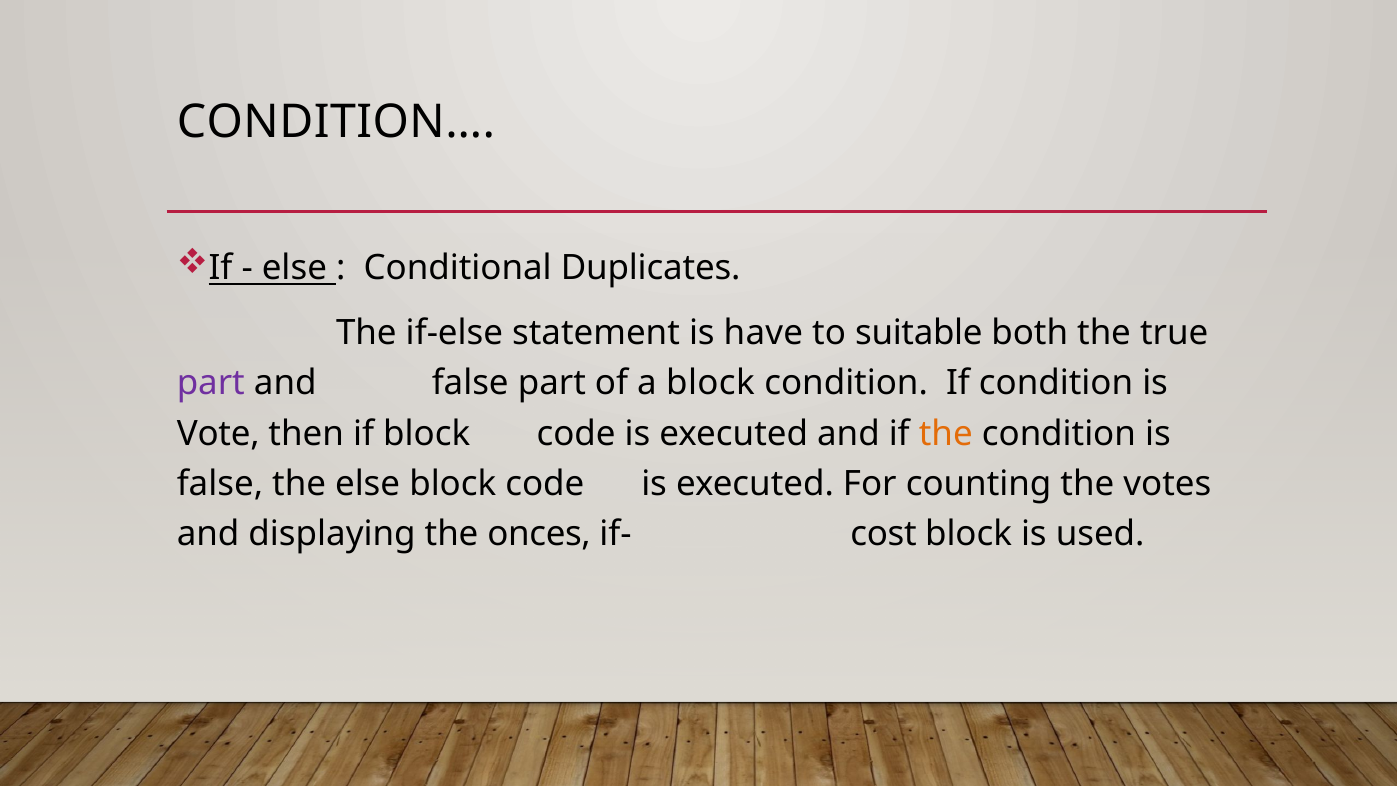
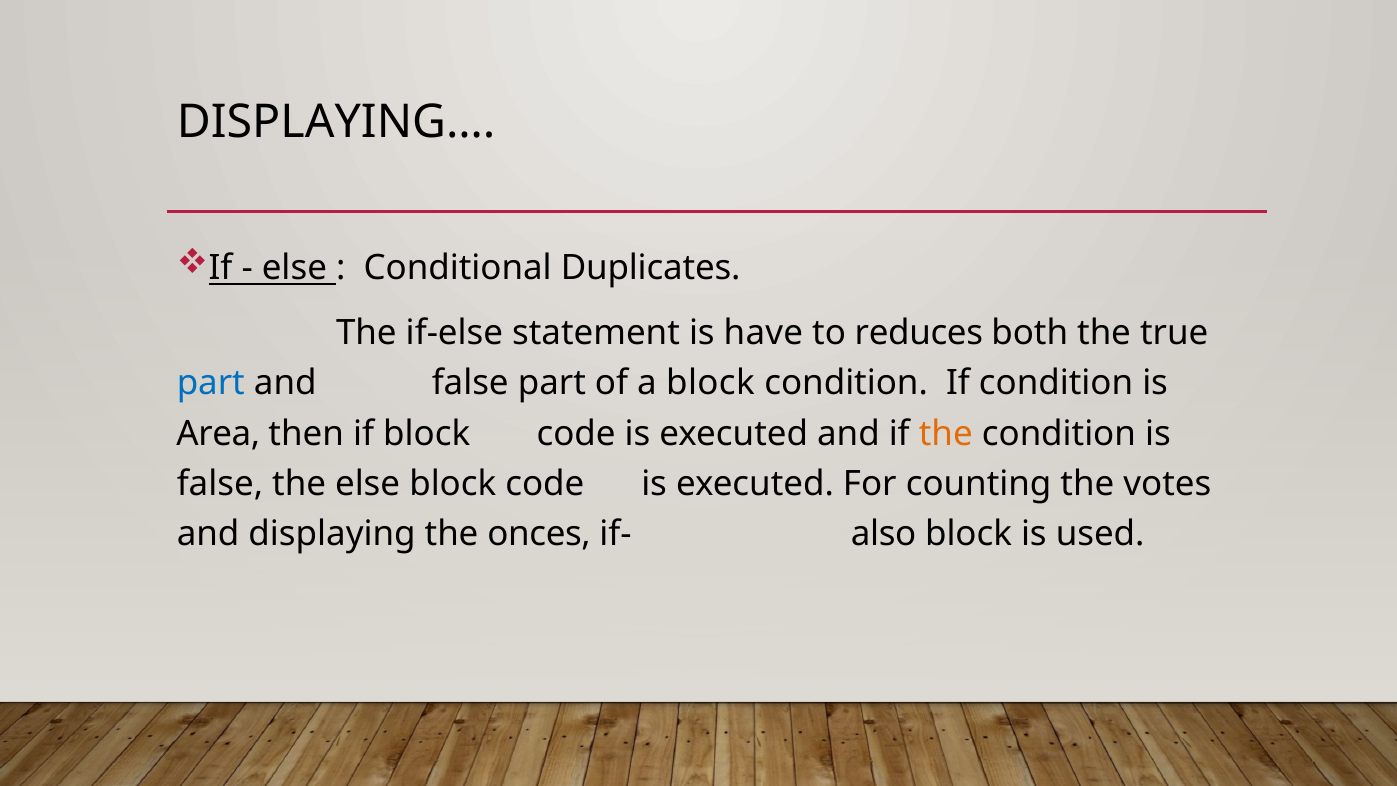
CONDITION…: CONDITION… -> DISPLAYING…
suitable: suitable -> reduces
part at (211, 383) colour: purple -> blue
Vote: Vote -> Area
cost: cost -> also
